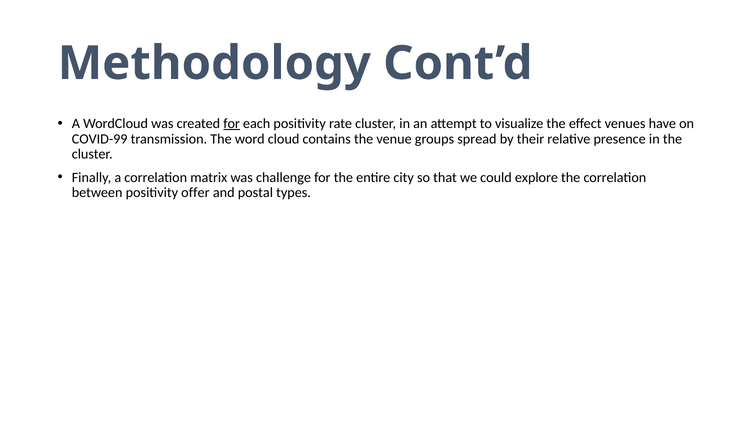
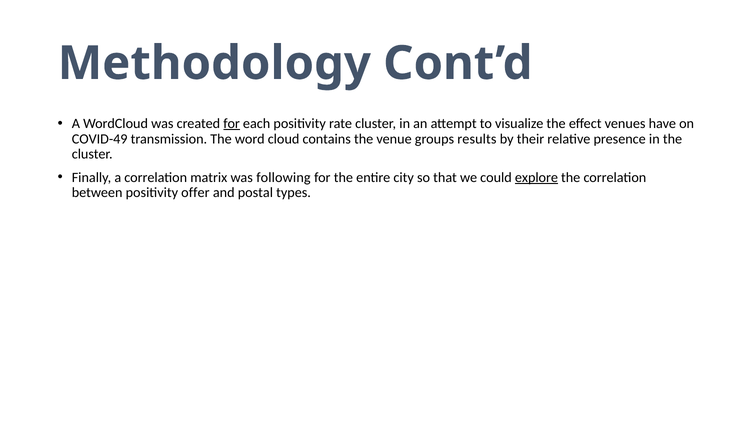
COVID-99: COVID-99 -> COVID-49
spread: spread -> results
challenge: challenge -> following
explore underline: none -> present
